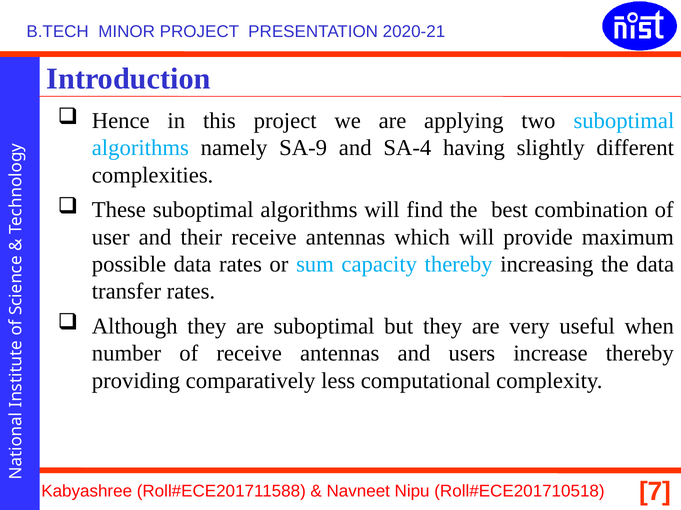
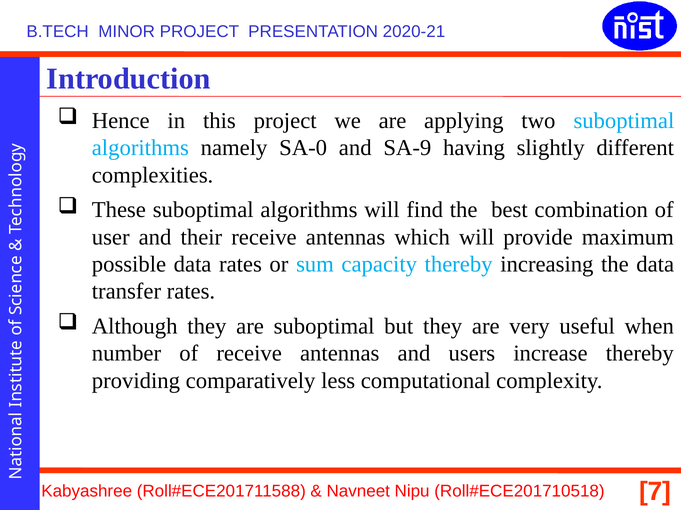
SA-9: SA-9 -> SA-0
SA-4: SA-4 -> SA-9
